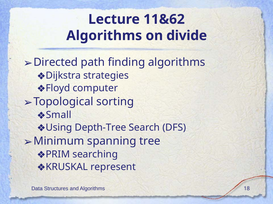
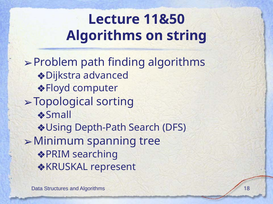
11&62: 11&62 -> 11&50
divide: divide -> string
Directed: Directed -> Problem
strategies: strategies -> advanced
Depth-Tree: Depth-Tree -> Depth-Path
